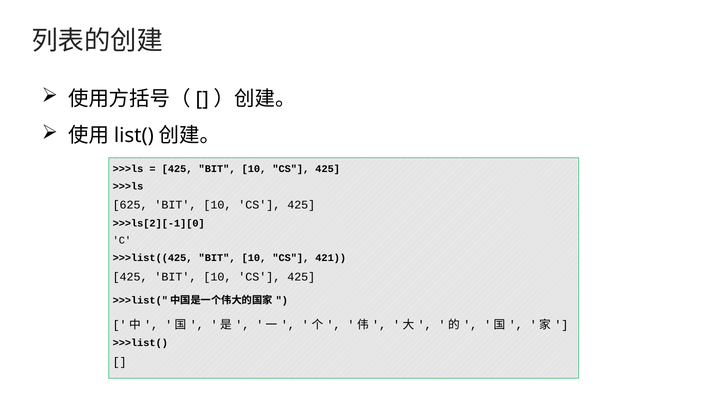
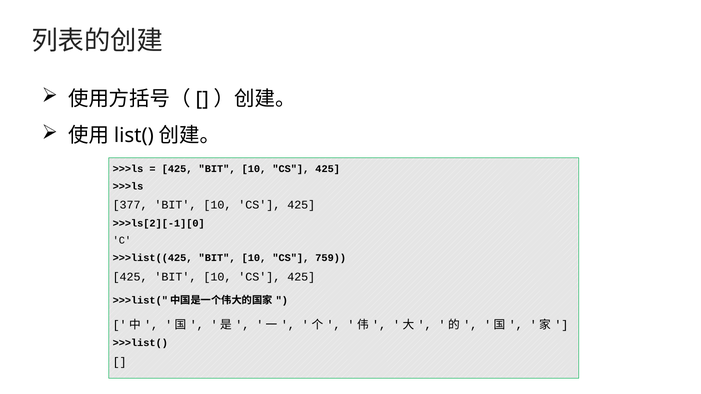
625: 625 -> 377
421: 421 -> 759
